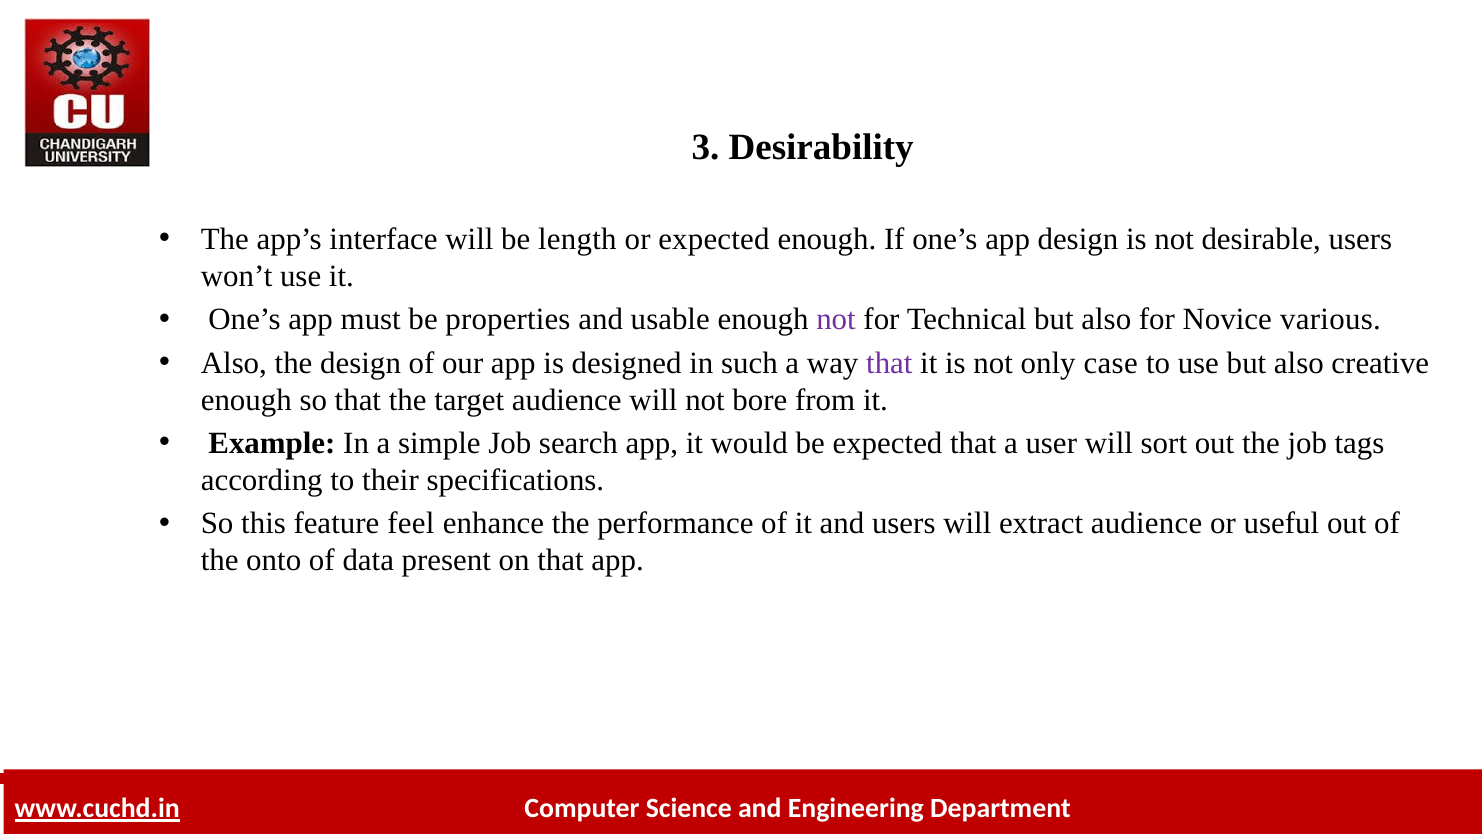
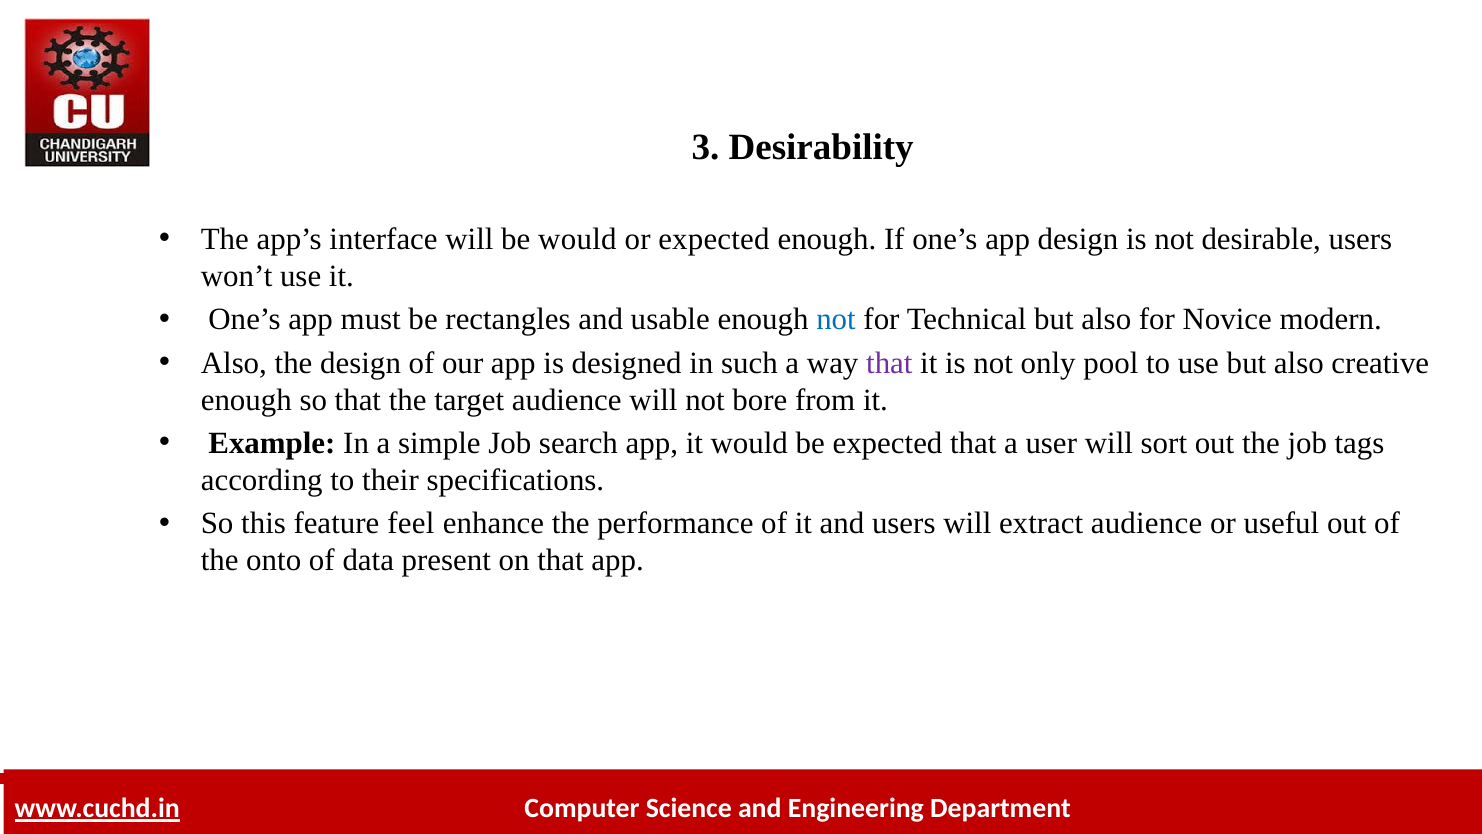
be length: length -> would
properties: properties -> rectangles
not at (836, 320) colour: purple -> blue
various: various -> modern
case: case -> pool
